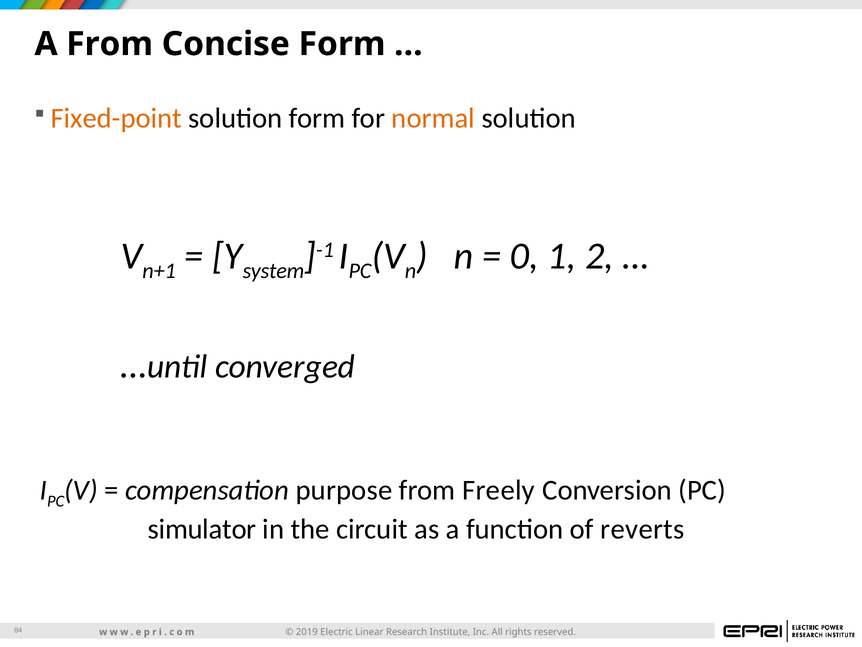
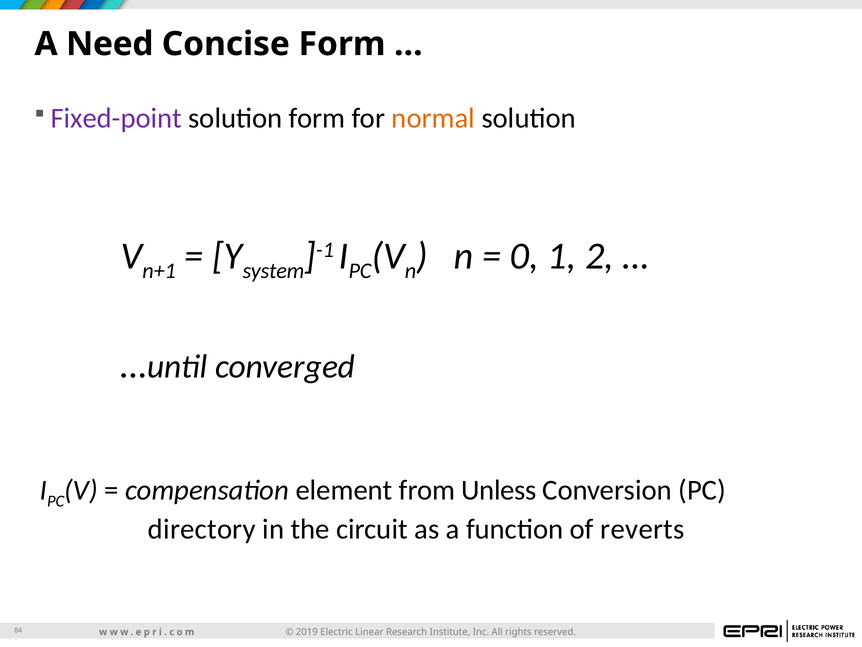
A From: From -> Need
Fixed-point colour: orange -> purple
purpose: purpose -> element
Freely: Freely -> Unless
simulator: simulator -> directory
